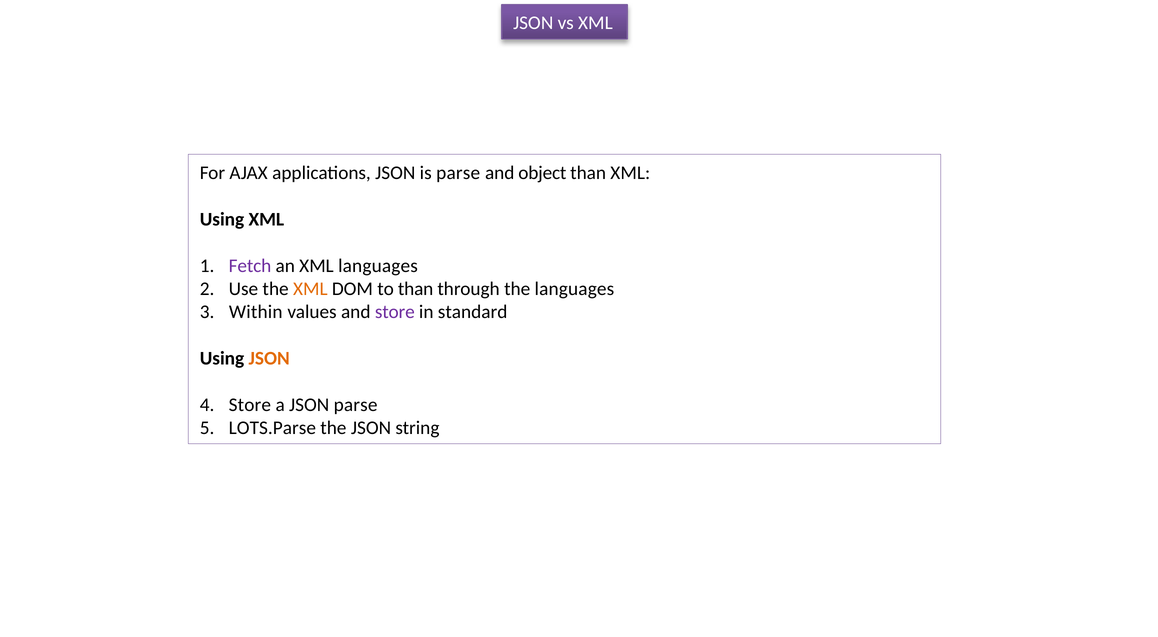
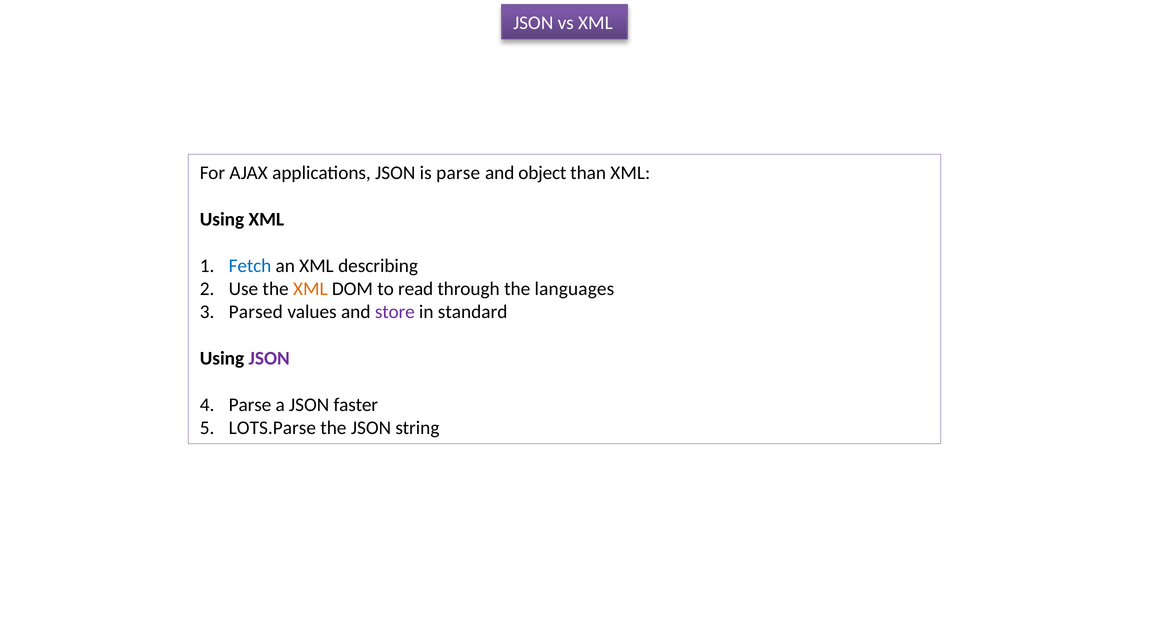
Fetch colour: purple -> blue
XML languages: languages -> describing
to than: than -> read
Within: Within -> Parsed
JSON at (269, 358) colour: orange -> purple
Store at (250, 405): Store -> Parse
JSON parse: parse -> faster
